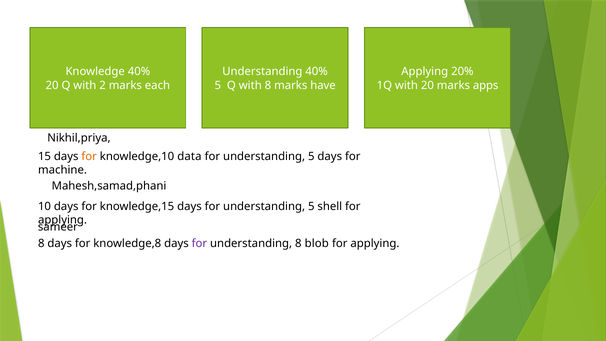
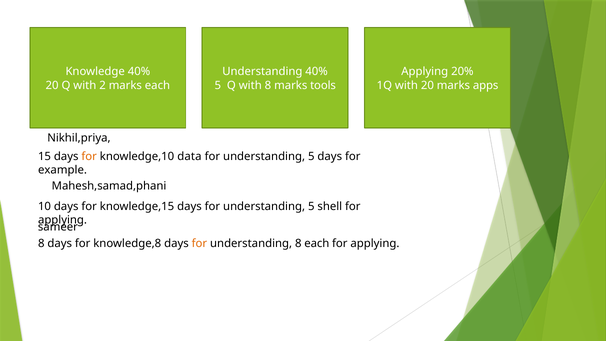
have: have -> tools
machine: machine -> example
for at (199, 243) colour: purple -> orange
8 blob: blob -> each
